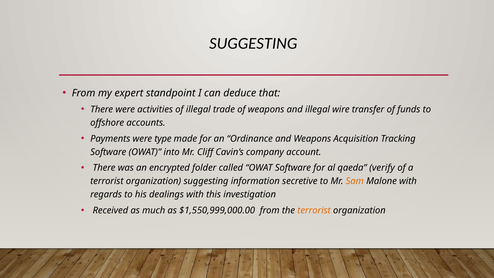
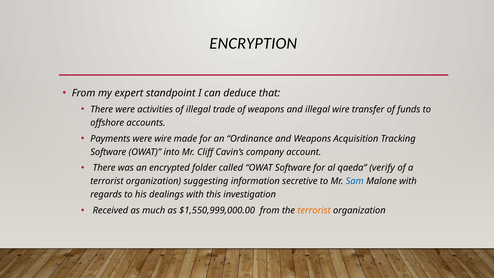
SUGGESTING at (253, 43): SUGGESTING -> ENCRYPTION
were type: type -> wire
Sam colour: orange -> blue
